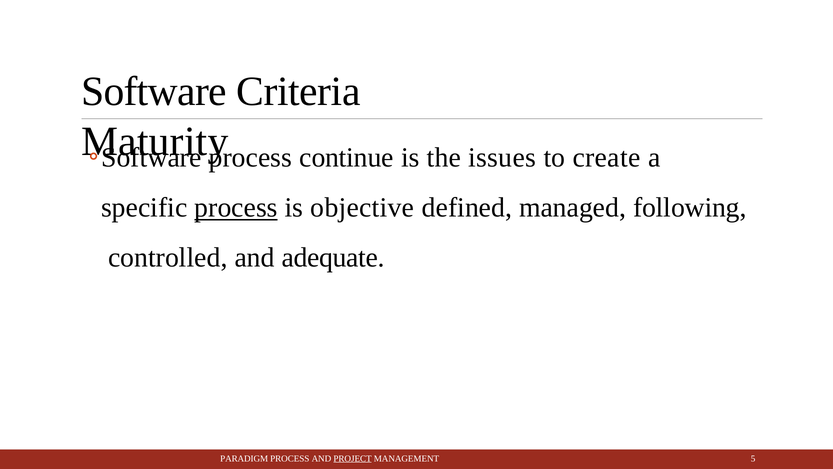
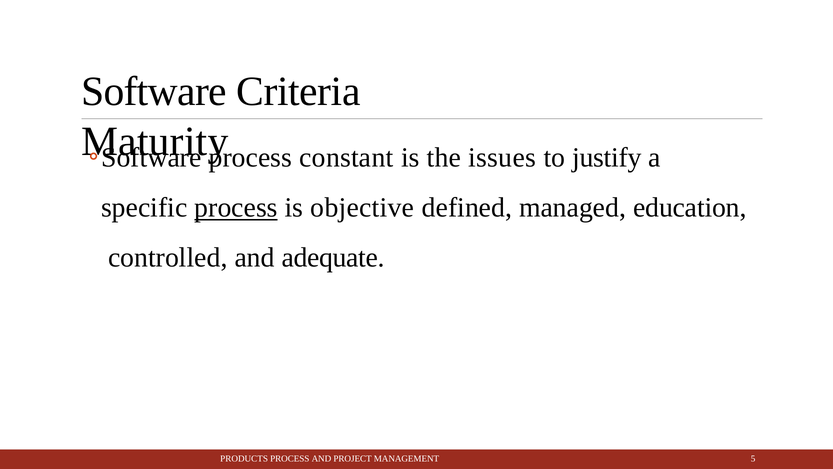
continue: continue -> constant
create: create -> justify
following: following -> education
PARADIGM: PARADIGM -> PRODUCTS
PROJECT underline: present -> none
